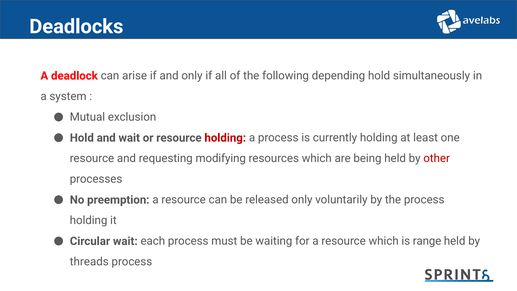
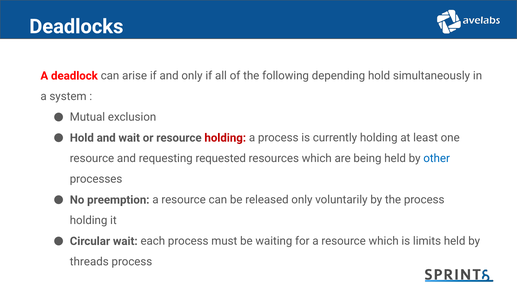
modifying: modifying -> requested
other colour: red -> blue
range: range -> limits
